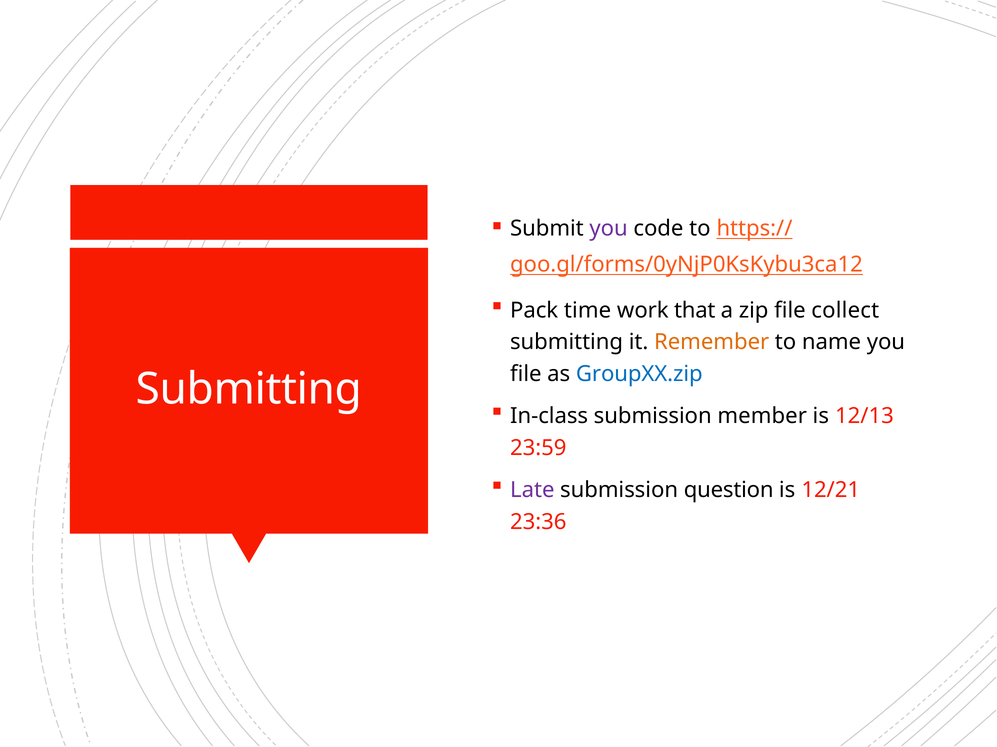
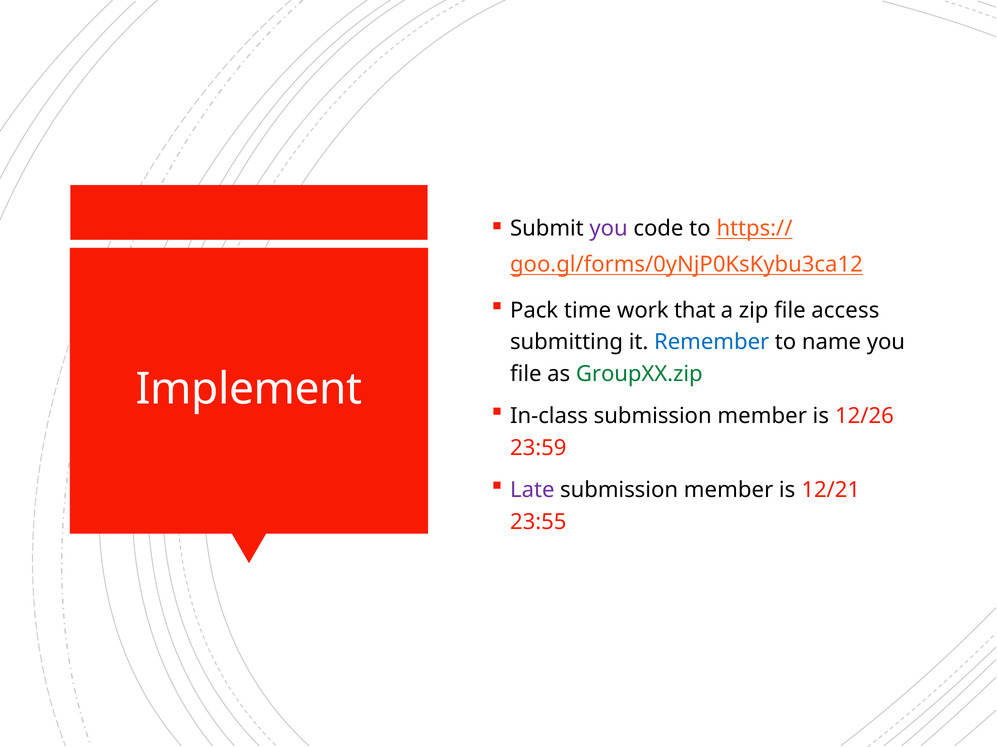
collect: collect -> access
Remember colour: orange -> blue
GroupXX.zip colour: blue -> green
Submitting at (249, 390): Submitting -> Implement
12/13: 12/13 -> 12/26
question at (729, 491): question -> member
23:36: 23:36 -> 23:55
